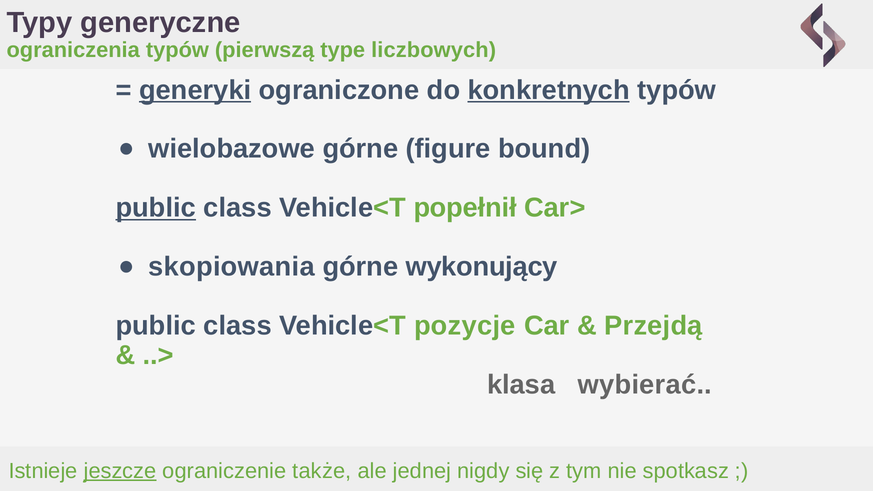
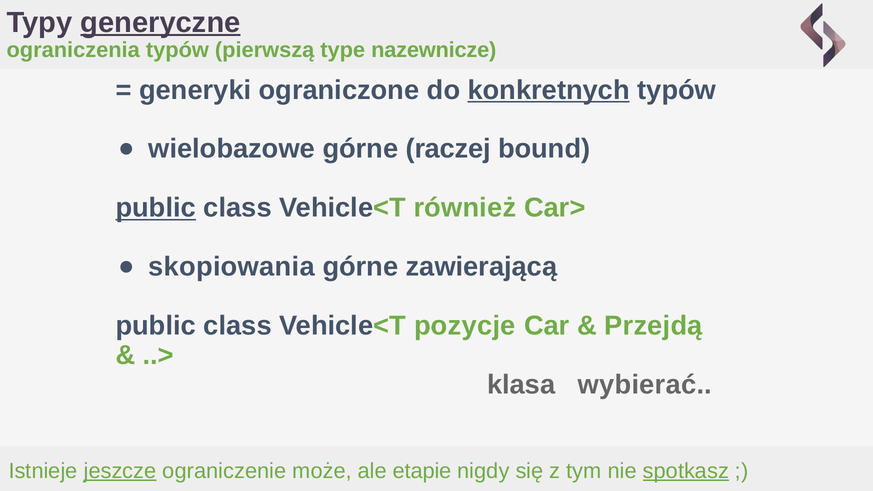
generyczne underline: none -> present
liczbowych: liczbowych -> nazewnicze
generyki underline: present -> none
figure: figure -> raczej
popełnił: popełnił -> również
wykonujący: wykonujący -> zawierającą
także: także -> może
jednej: jednej -> etapie
spotkasz underline: none -> present
